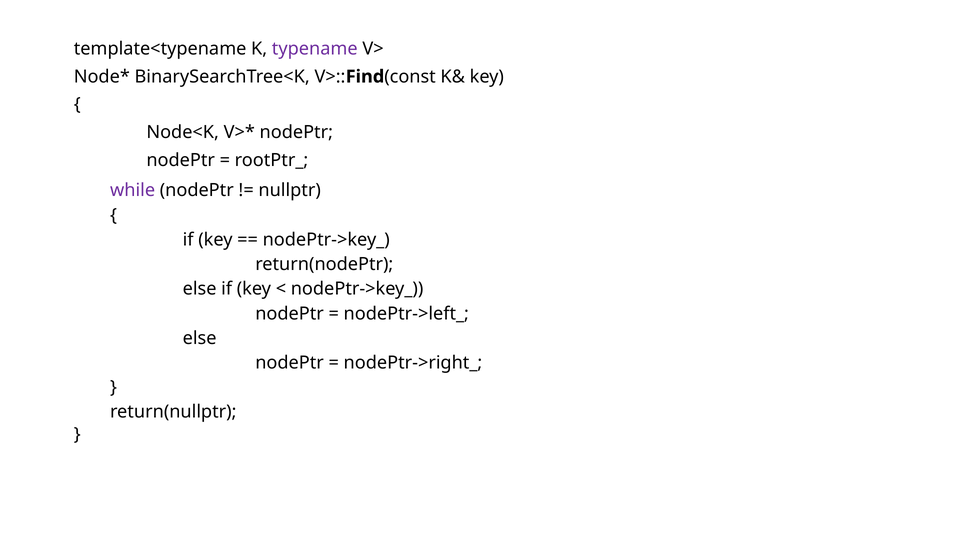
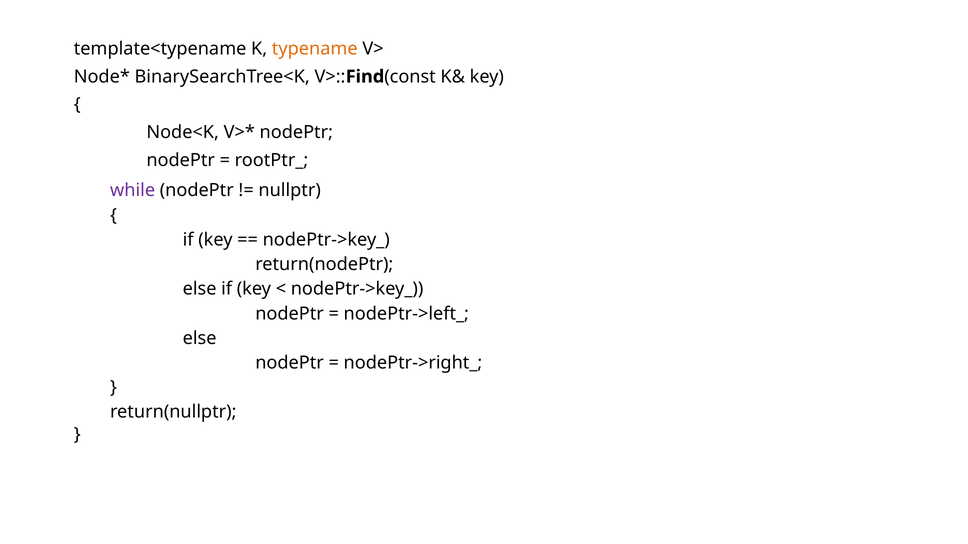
typename colour: purple -> orange
